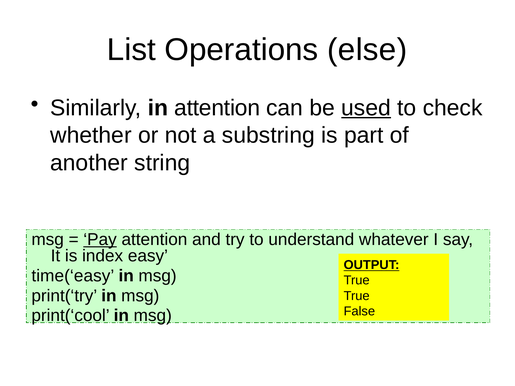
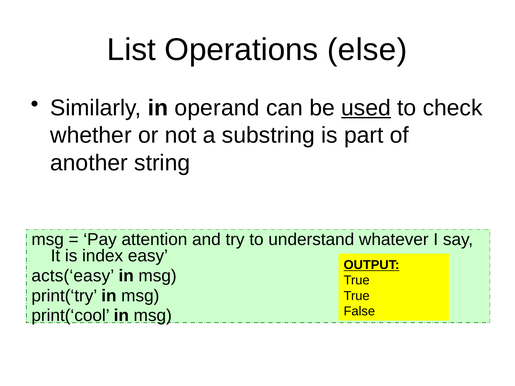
in attention: attention -> operand
Pay underline: present -> none
time(‘easy: time(‘easy -> acts(‘easy
